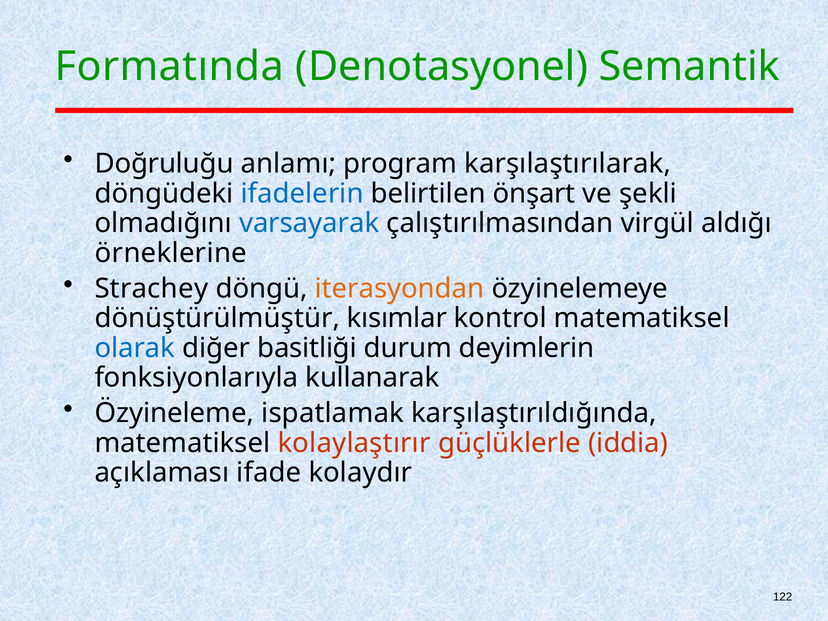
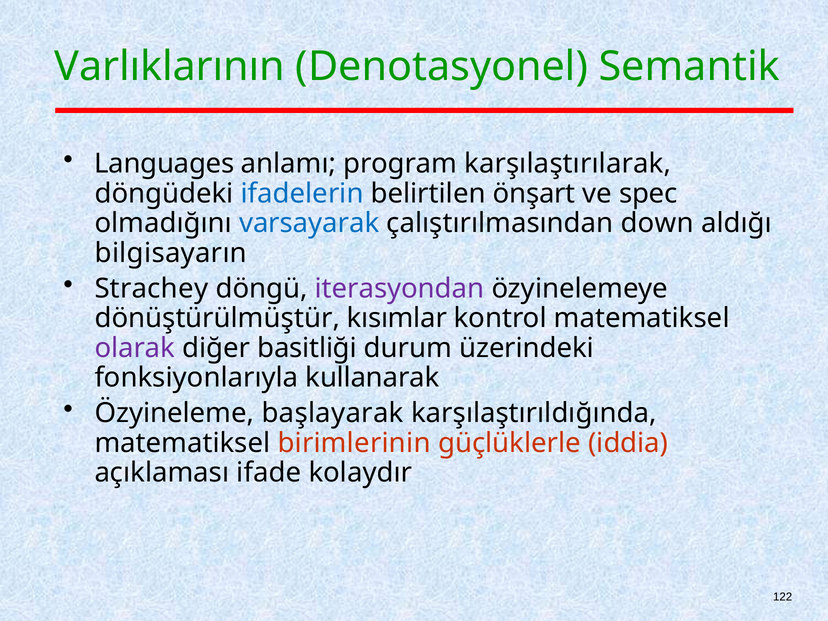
Formatında: Formatında -> Varlıklarının
Doğruluğu: Doğruluğu -> Languages
şekli: şekli -> spec
virgül: virgül -> down
örneklerine: örneklerine -> bilgisayarın
iterasyondan colour: orange -> purple
olarak colour: blue -> purple
deyimlerin: deyimlerin -> üzerindeki
ispatlamak: ispatlamak -> başlayarak
kolaylaştırır: kolaylaştırır -> birimlerinin
